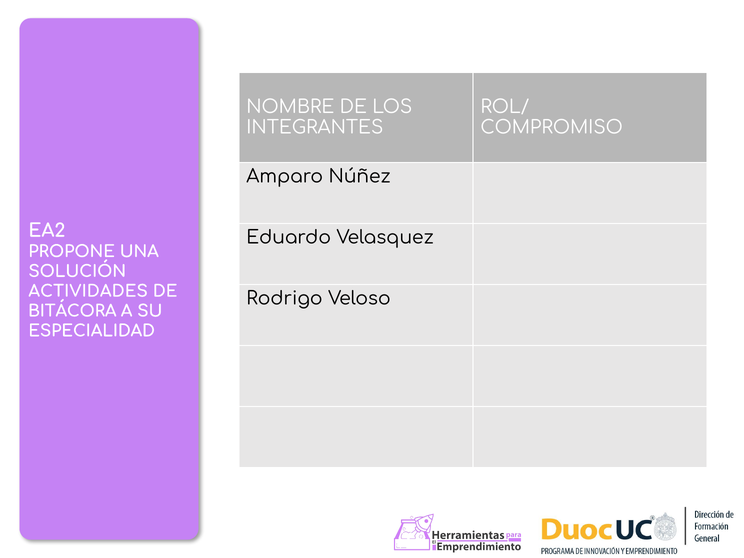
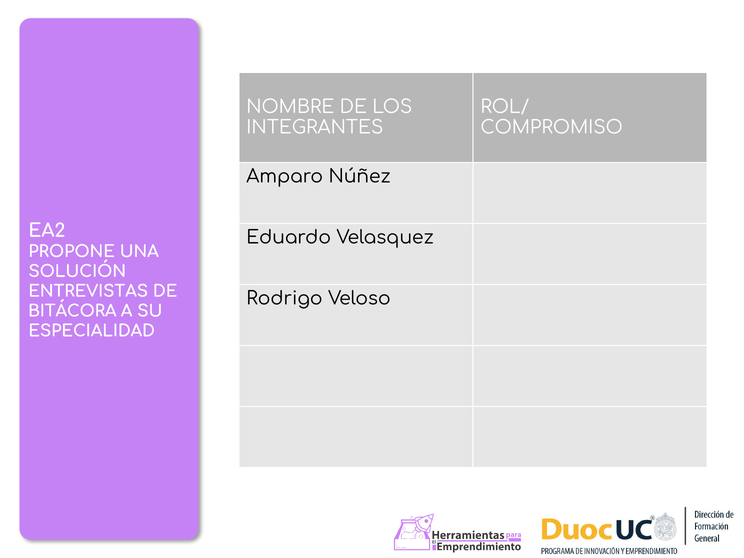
ACTIVIDADES: ACTIVIDADES -> ENTREVISTAS
